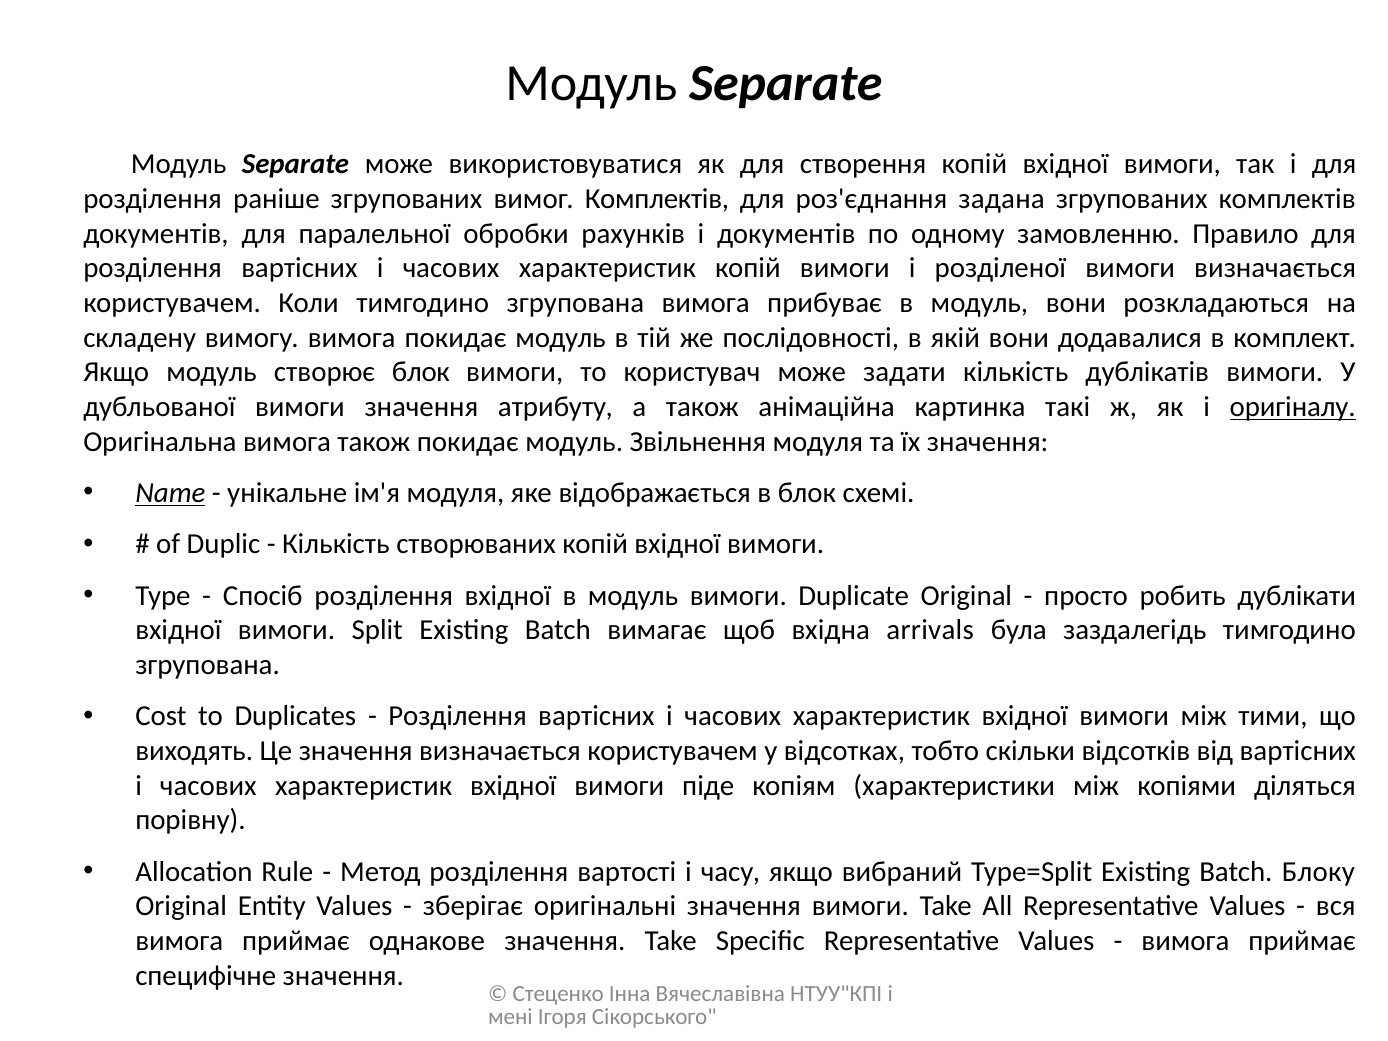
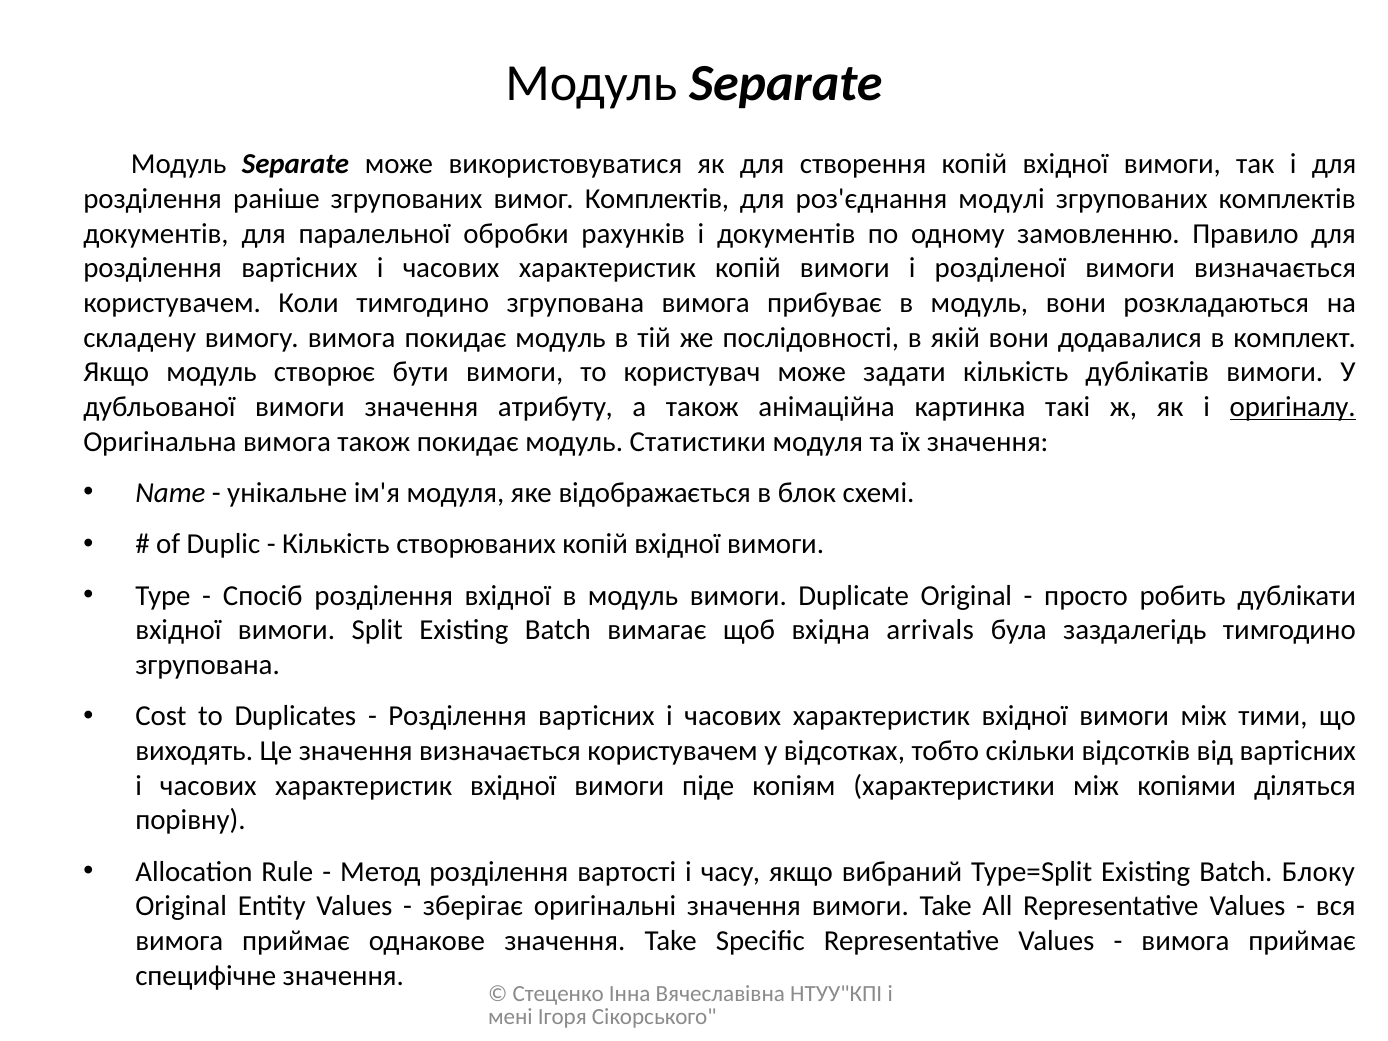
задана: задана -> модулі
створює блок: блок -> бути
Звільнення: Звільнення -> Статистики
Name underline: present -> none
